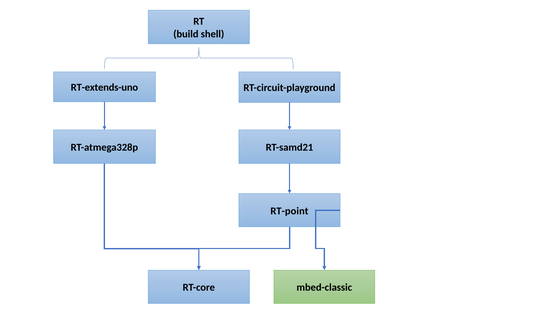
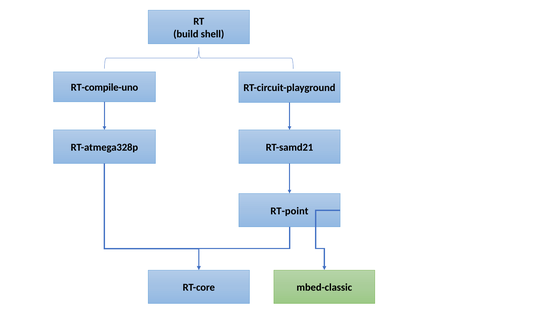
RT-extends-uno: RT-extends-uno -> RT-compile-uno
